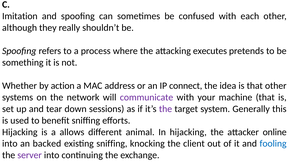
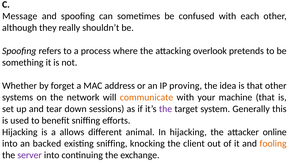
Imitation: Imitation -> Message
executes: executes -> overlook
action: action -> forget
connect: connect -> proving
communicate colour: purple -> orange
fooling colour: blue -> orange
